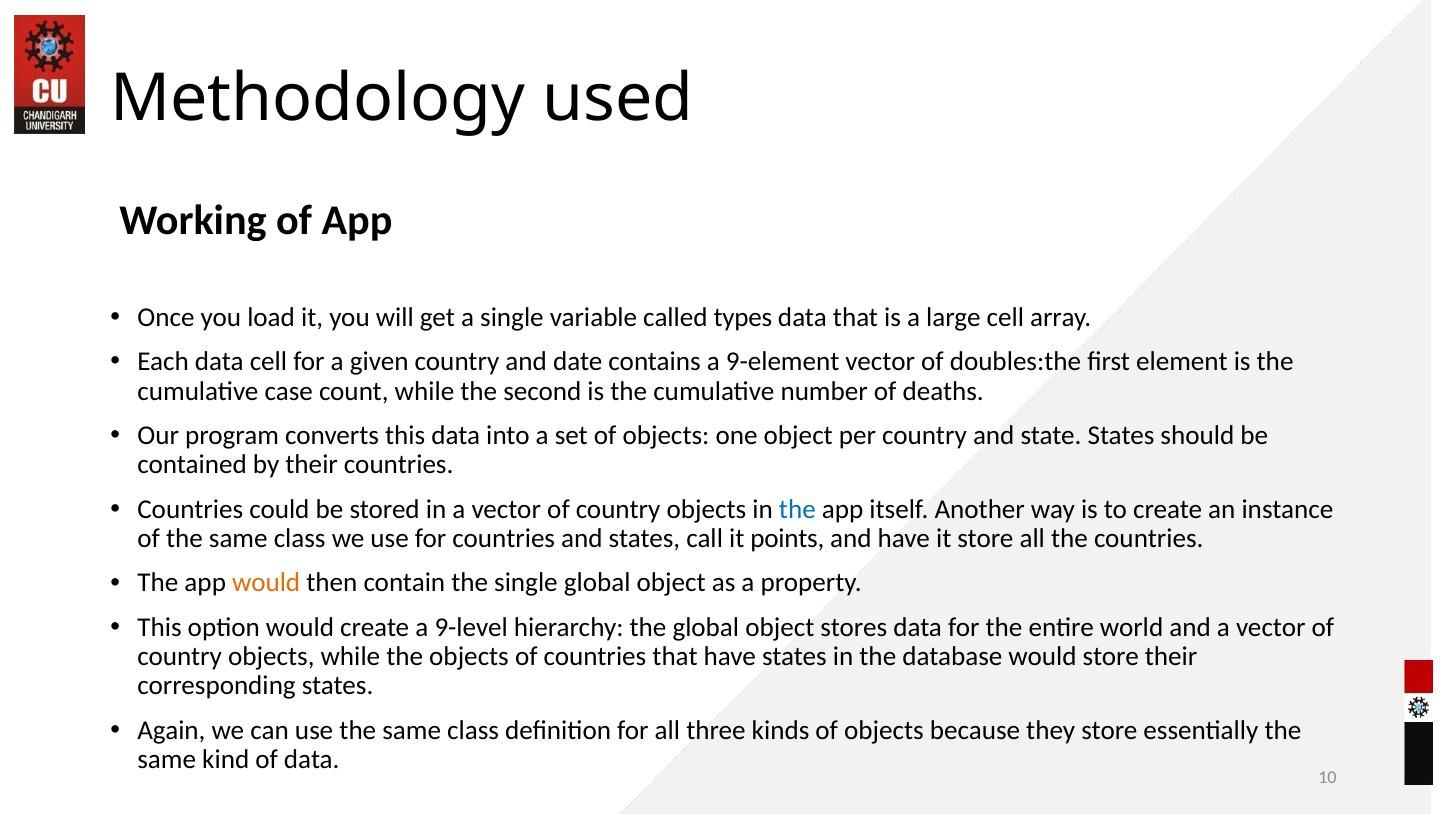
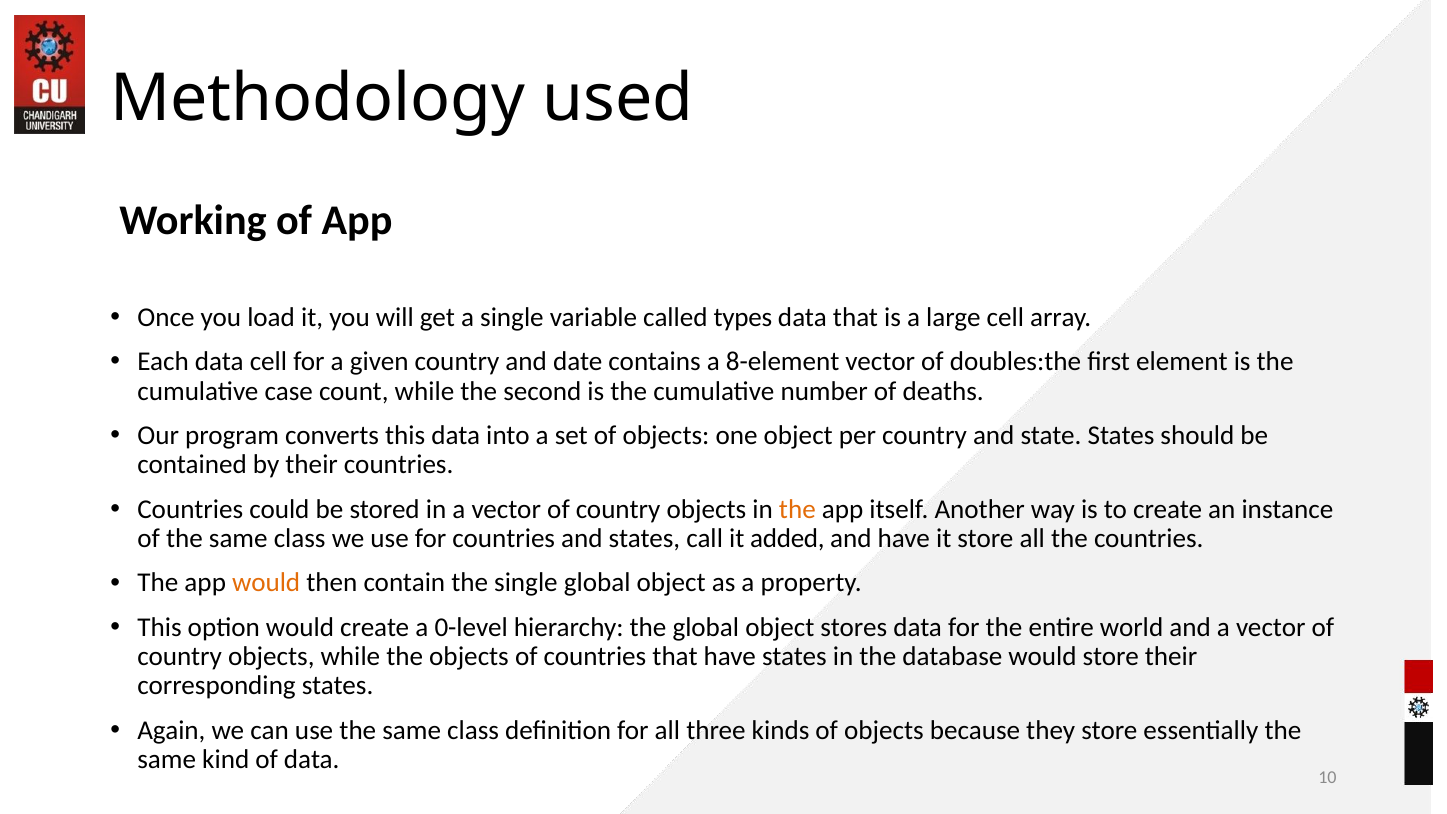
9-element: 9-element -> 8-element
the at (797, 509) colour: blue -> orange
points: points -> added
9-level: 9-level -> 0-level
